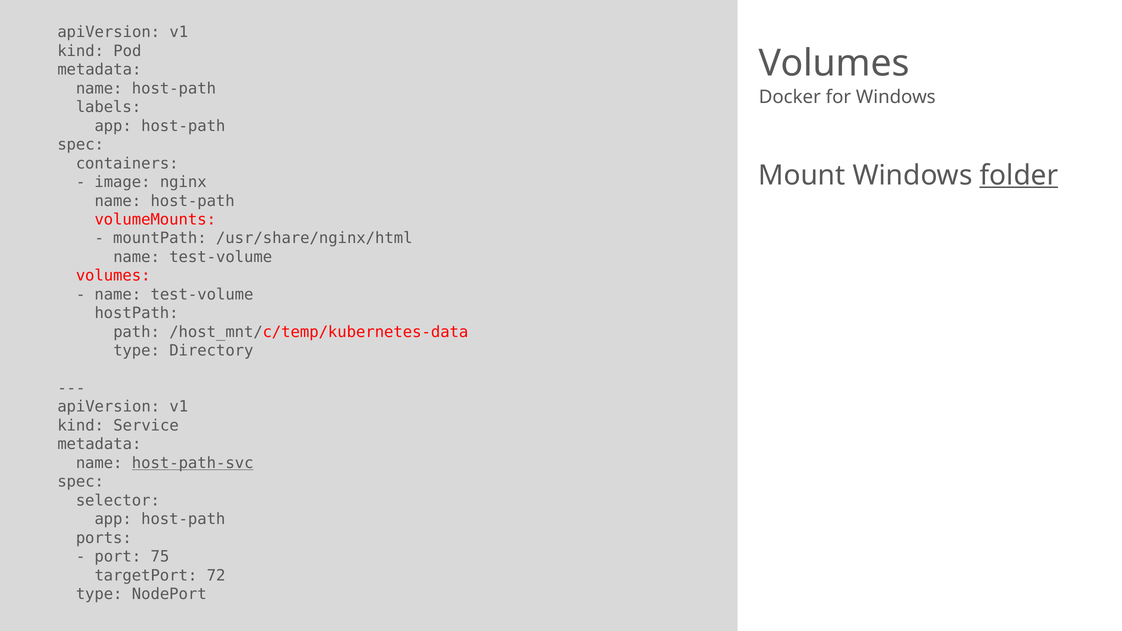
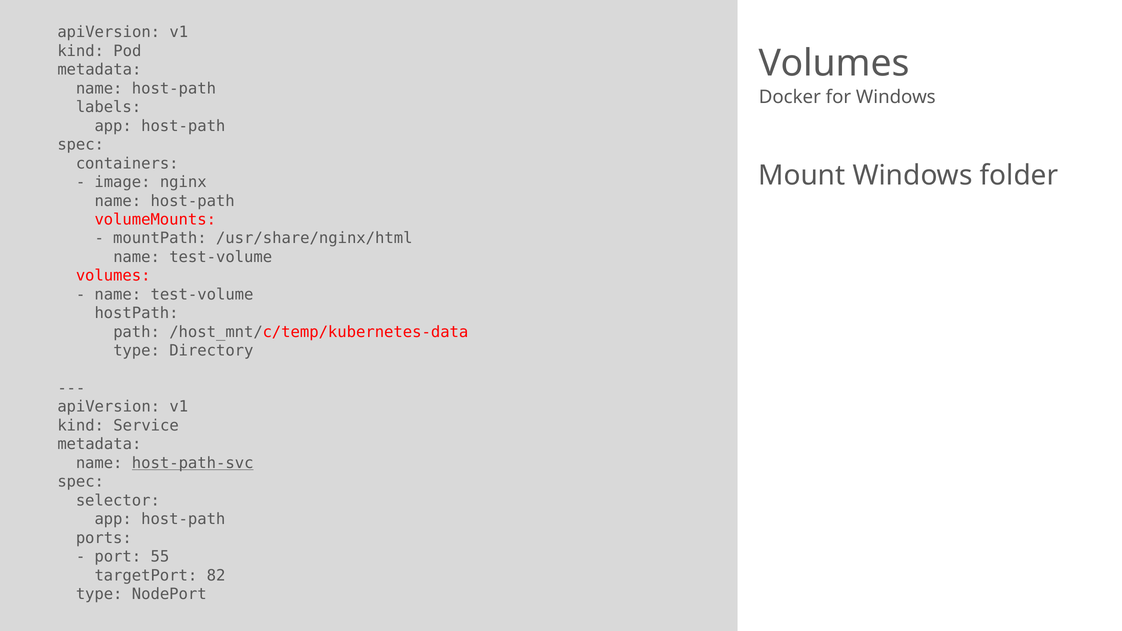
folder underline: present -> none
75: 75 -> 55
72: 72 -> 82
